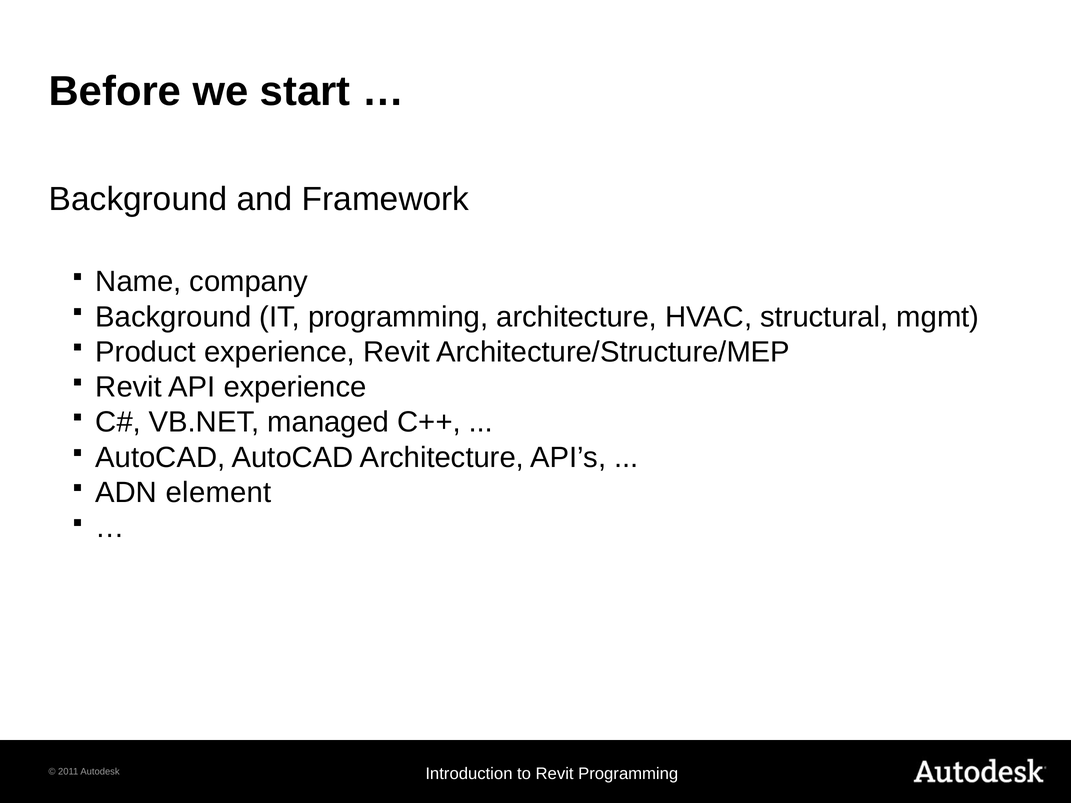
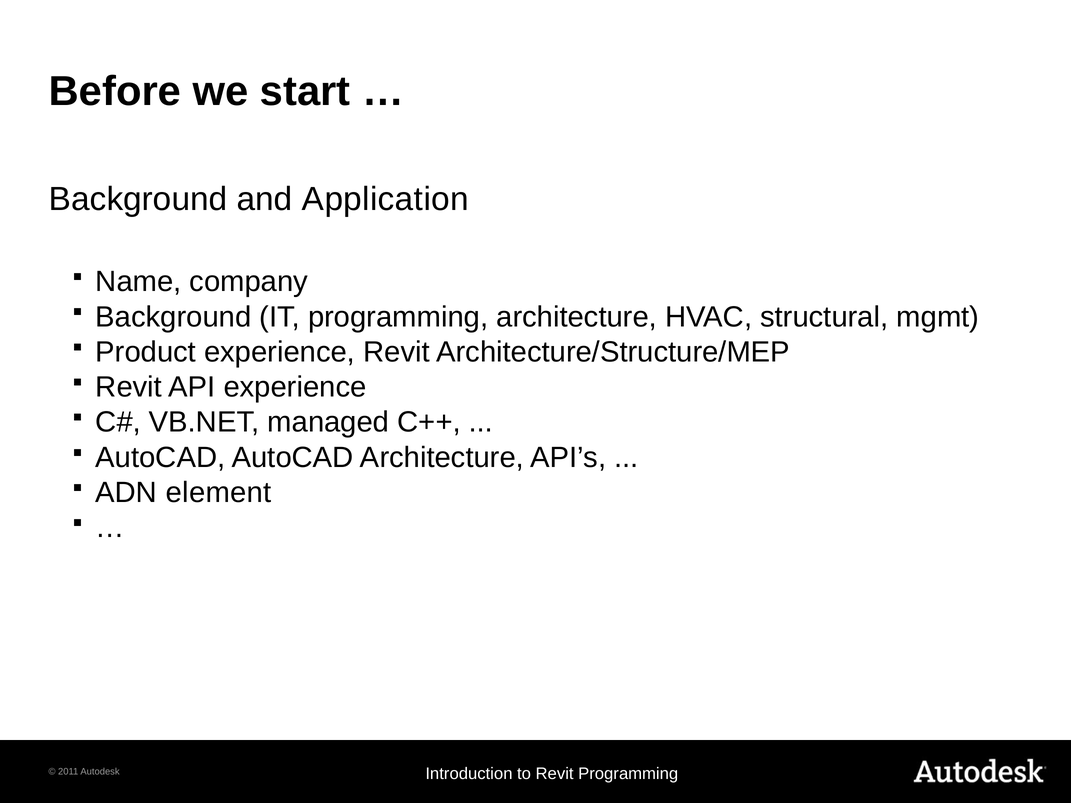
Framework: Framework -> Application
